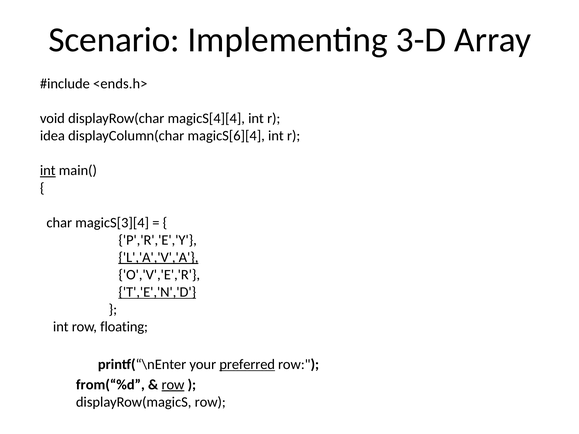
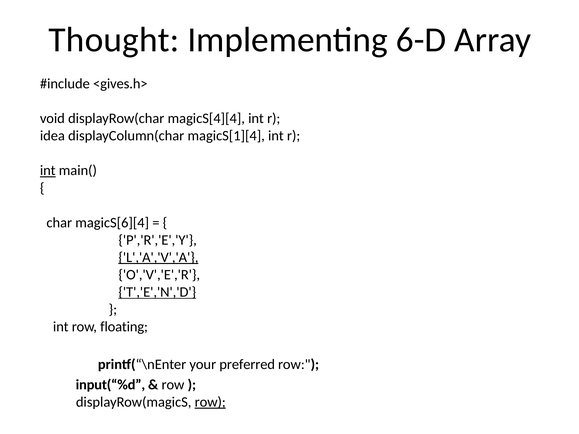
Scenario: Scenario -> Thought
3-D: 3-D -> 6-D
<ends.h>: <ends.h> -> <gives.h>
magicS[6][4: magicS[6][4 -> magicS[1][4
magicS[3][4: magicS[3][4 -> magicS[6][4
preferred underline: present -> none
from(“%d: from(“%d -> input(“%d
row at (173, 385) underline: present -> none
row at (210, 402) underline: none -> present
